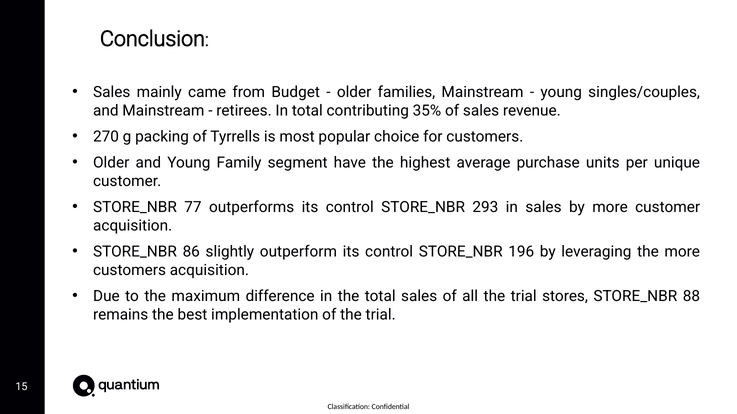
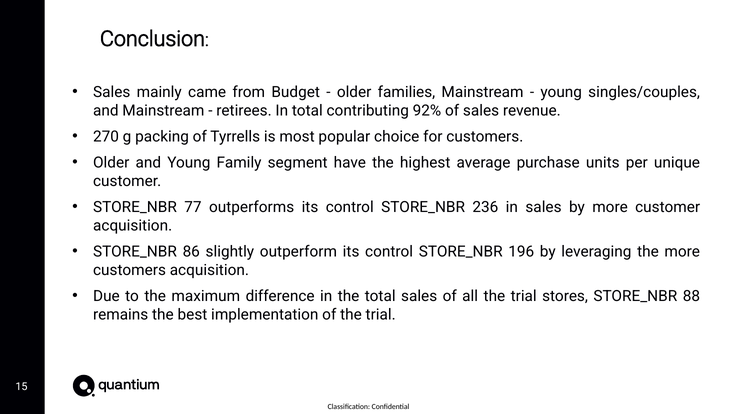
35%: 35% -> 92%
293: 293 -> 236
